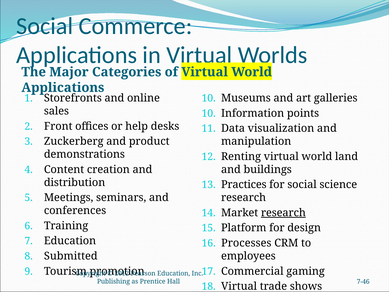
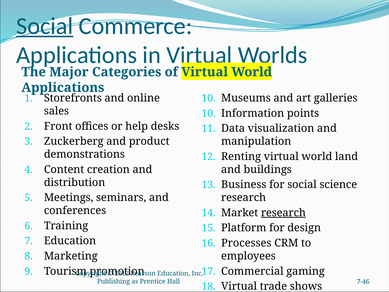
Social at (45, 26) underline: none -> present
Practices: Practices -> Business
Submitted: Submitted -> Marketing
